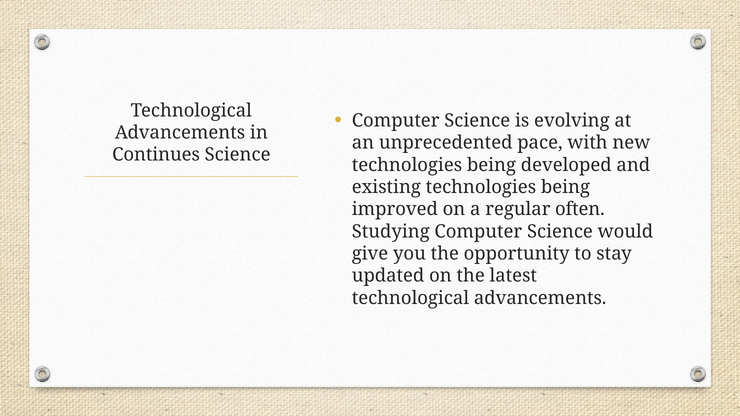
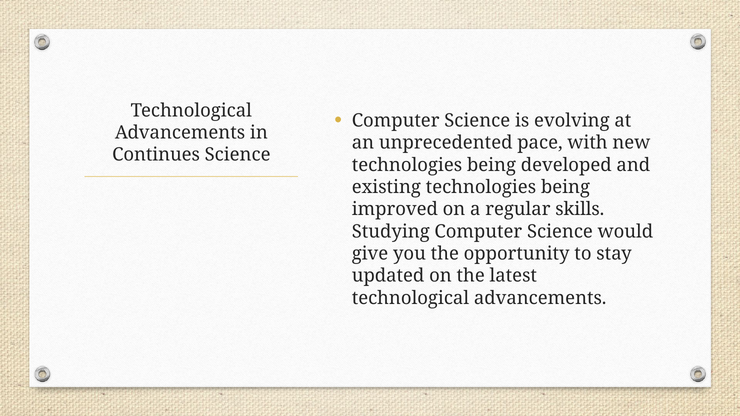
often: often -> skills
